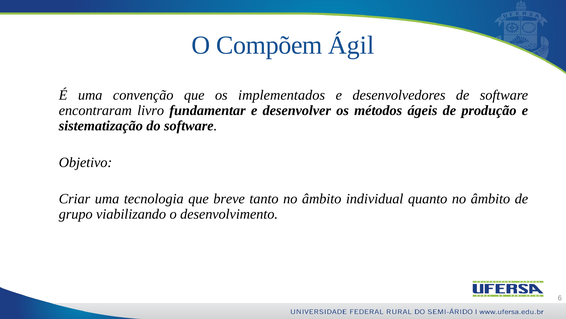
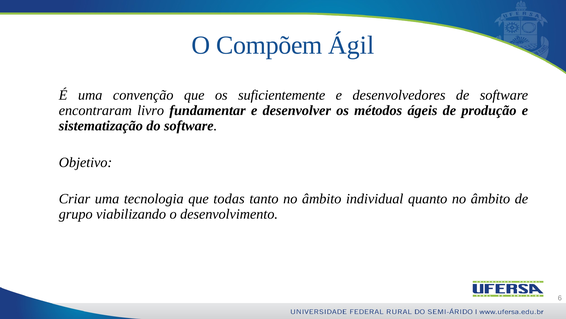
implementados: implementados -> suficientemente
breve: breve -> todas
